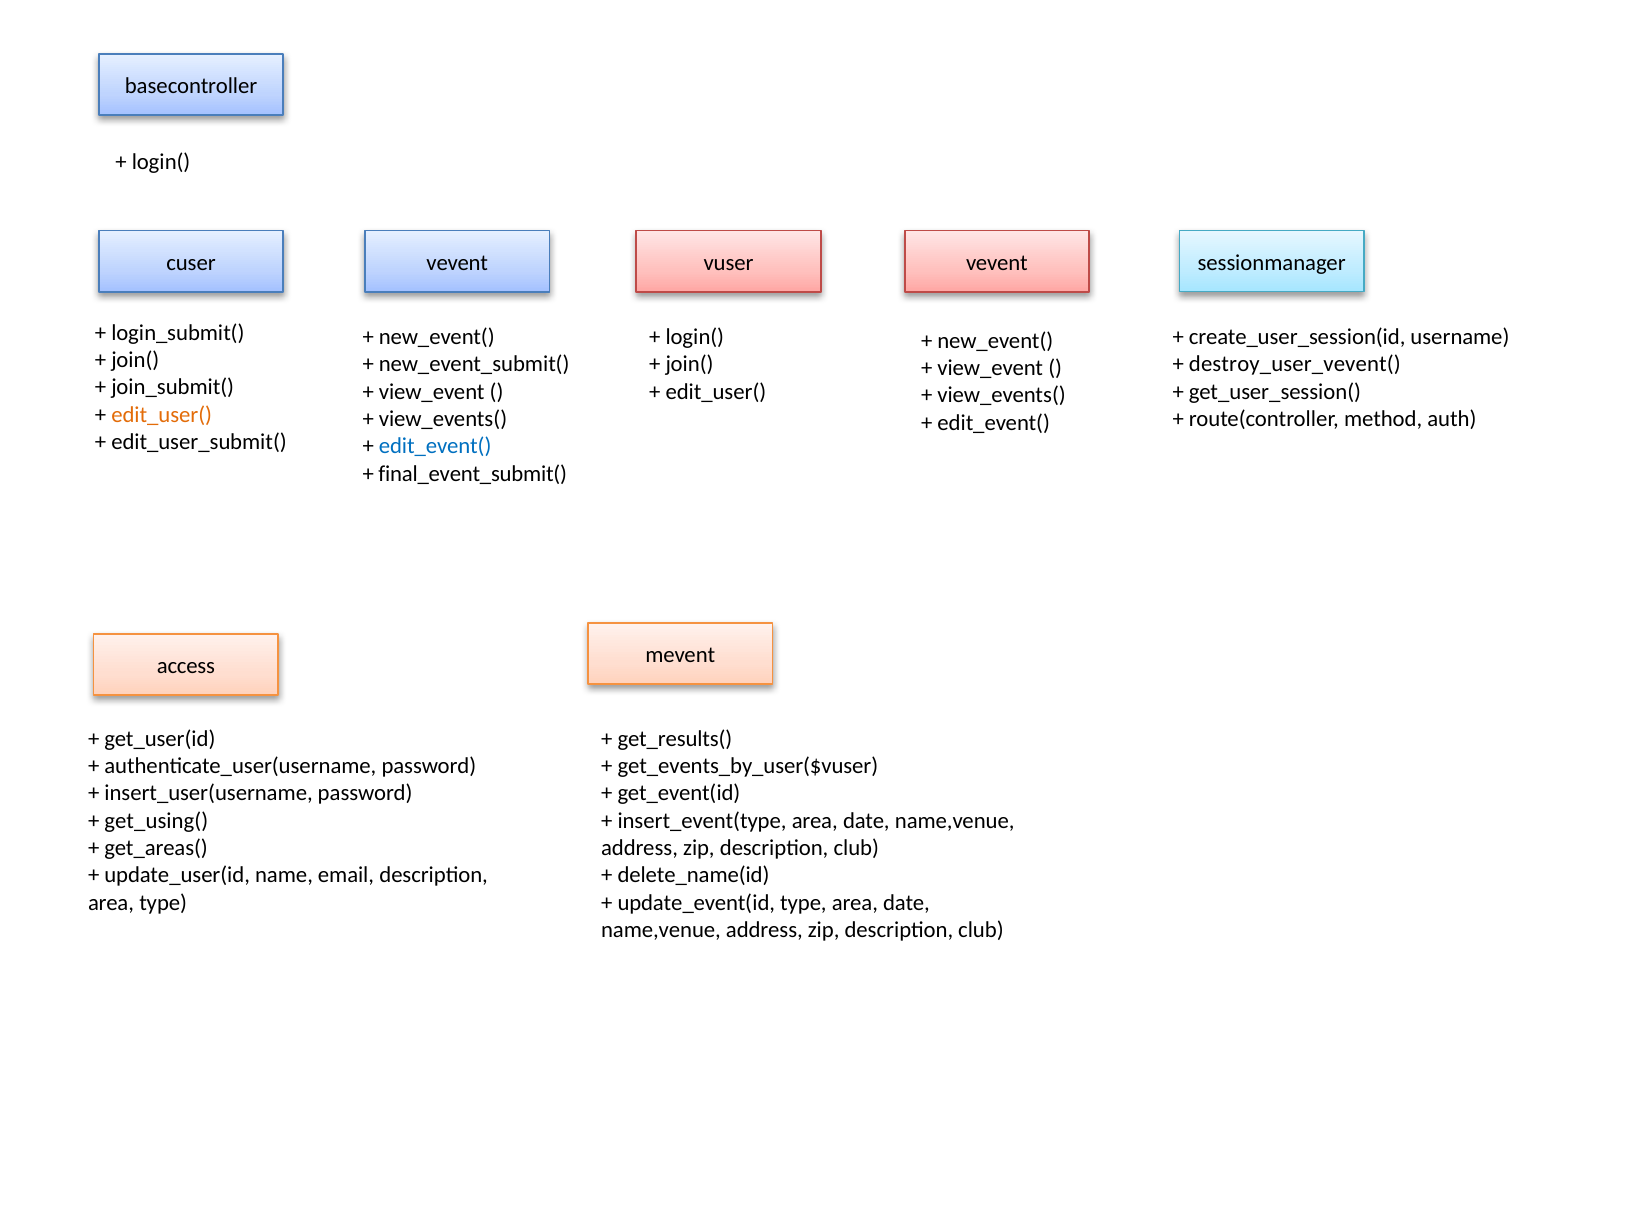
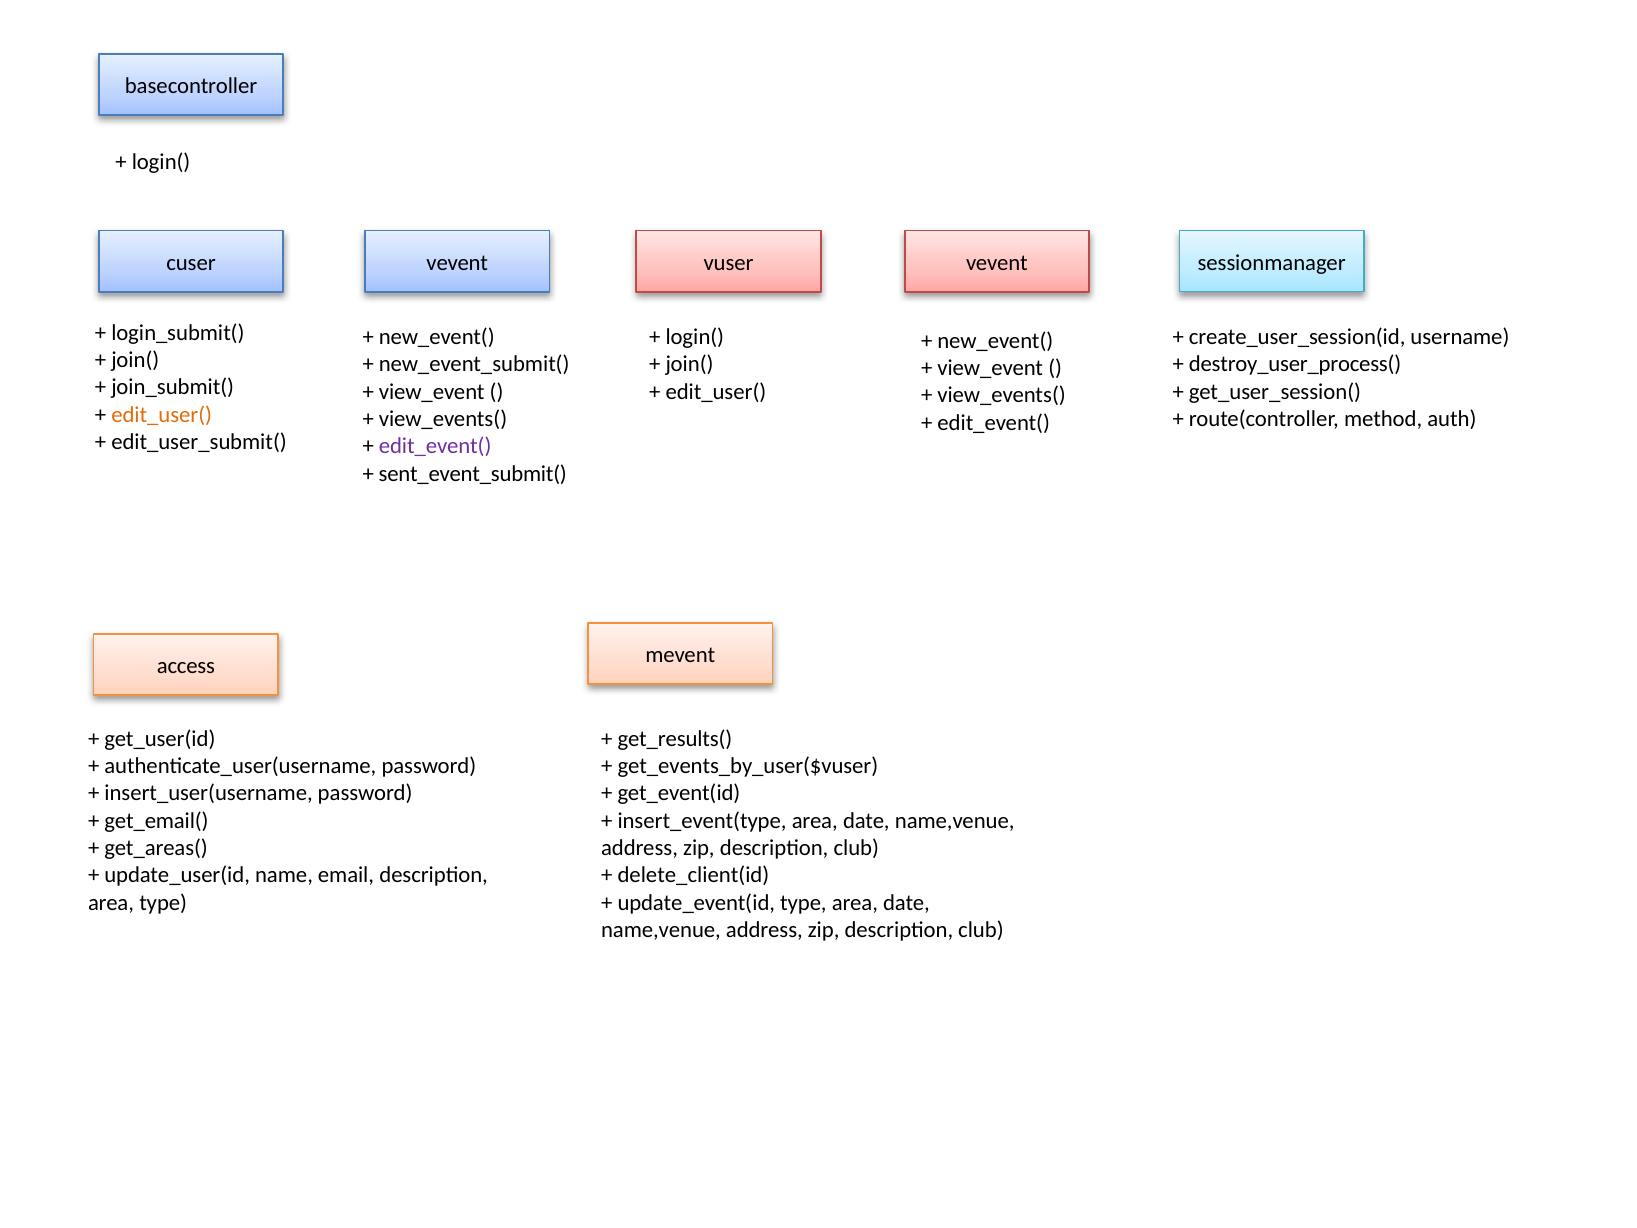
destroy_user_vevent(: destroy_user_vevent( -> destroy_user_process(
edit_event( at (435, 446) colour: blue -> purple
final_event_submit(: final_event_submit( -> sent_event_submit(
get_using(: get_using( -> get_email(
delete_name(id: delete_name(id -> delete_client(id
